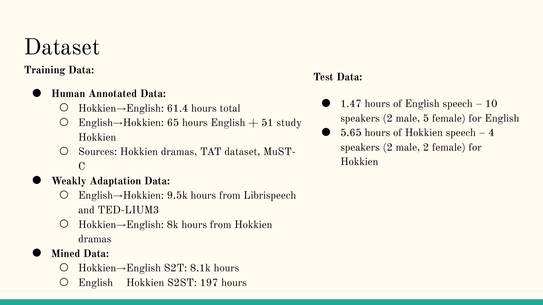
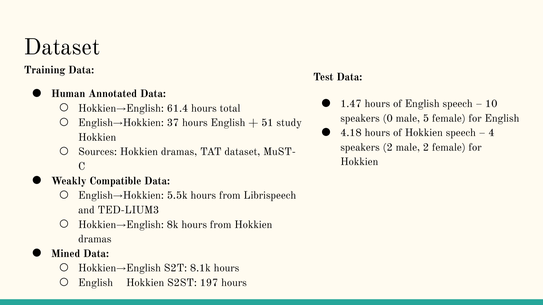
2 at (388, 118): 2 -> 0
65: 65 -> 37
5.65: 5.65 -> 4.18
Adaptation: Adaptation -> Compatible
9.5k: 9.5k -> 5.5k
